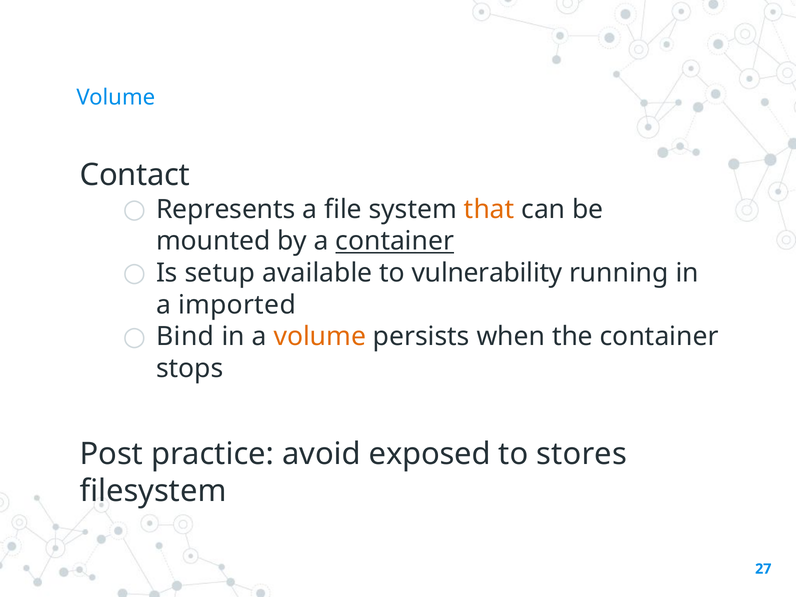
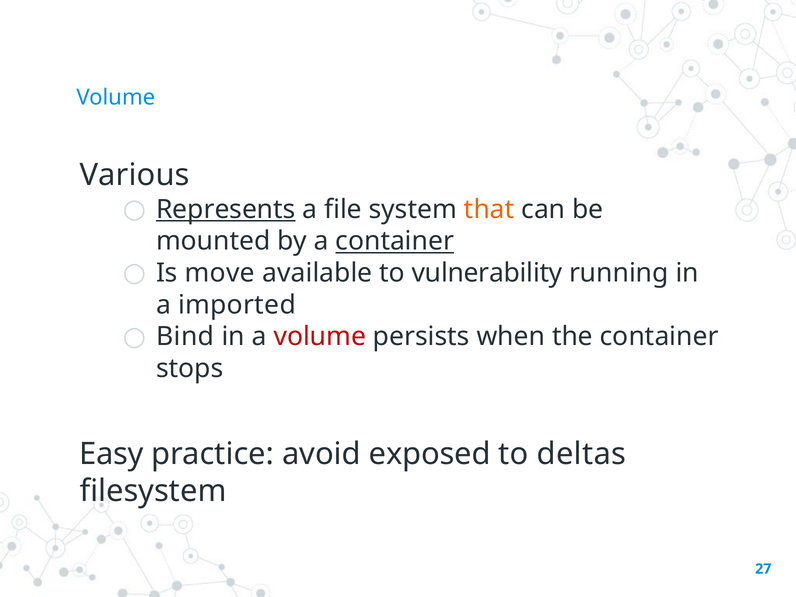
Contact: Contact -> Various
Represents underline: none -> present
setup: setup -> move
volume at (320, 337) colour: orange -> red
Post: Post -> Easy
stores: stores -> deltas
